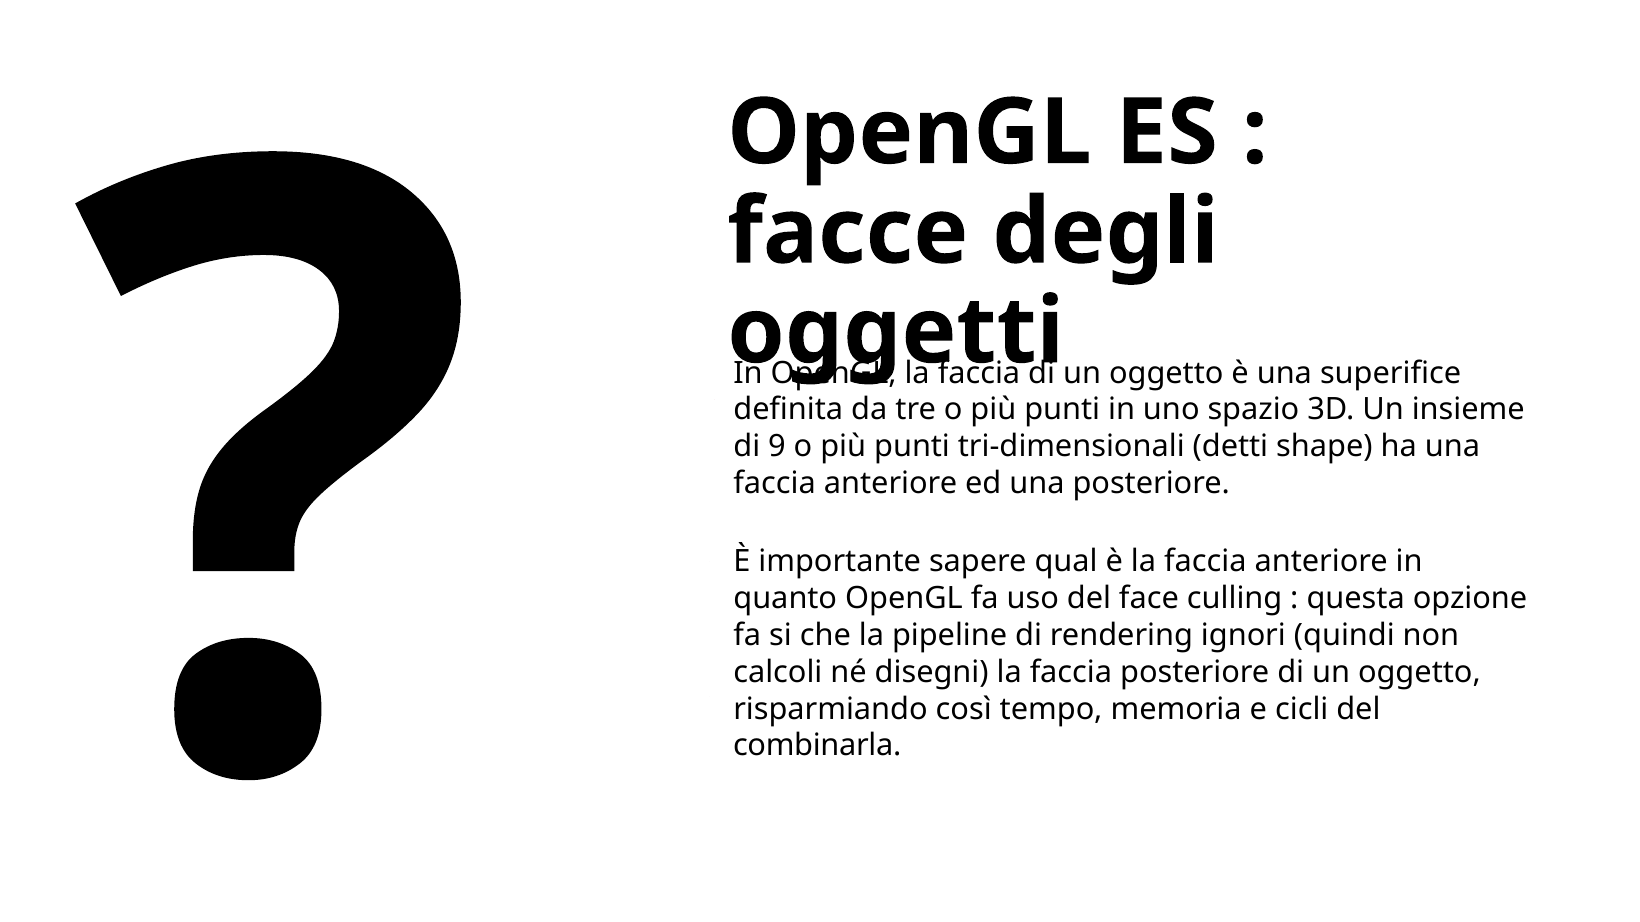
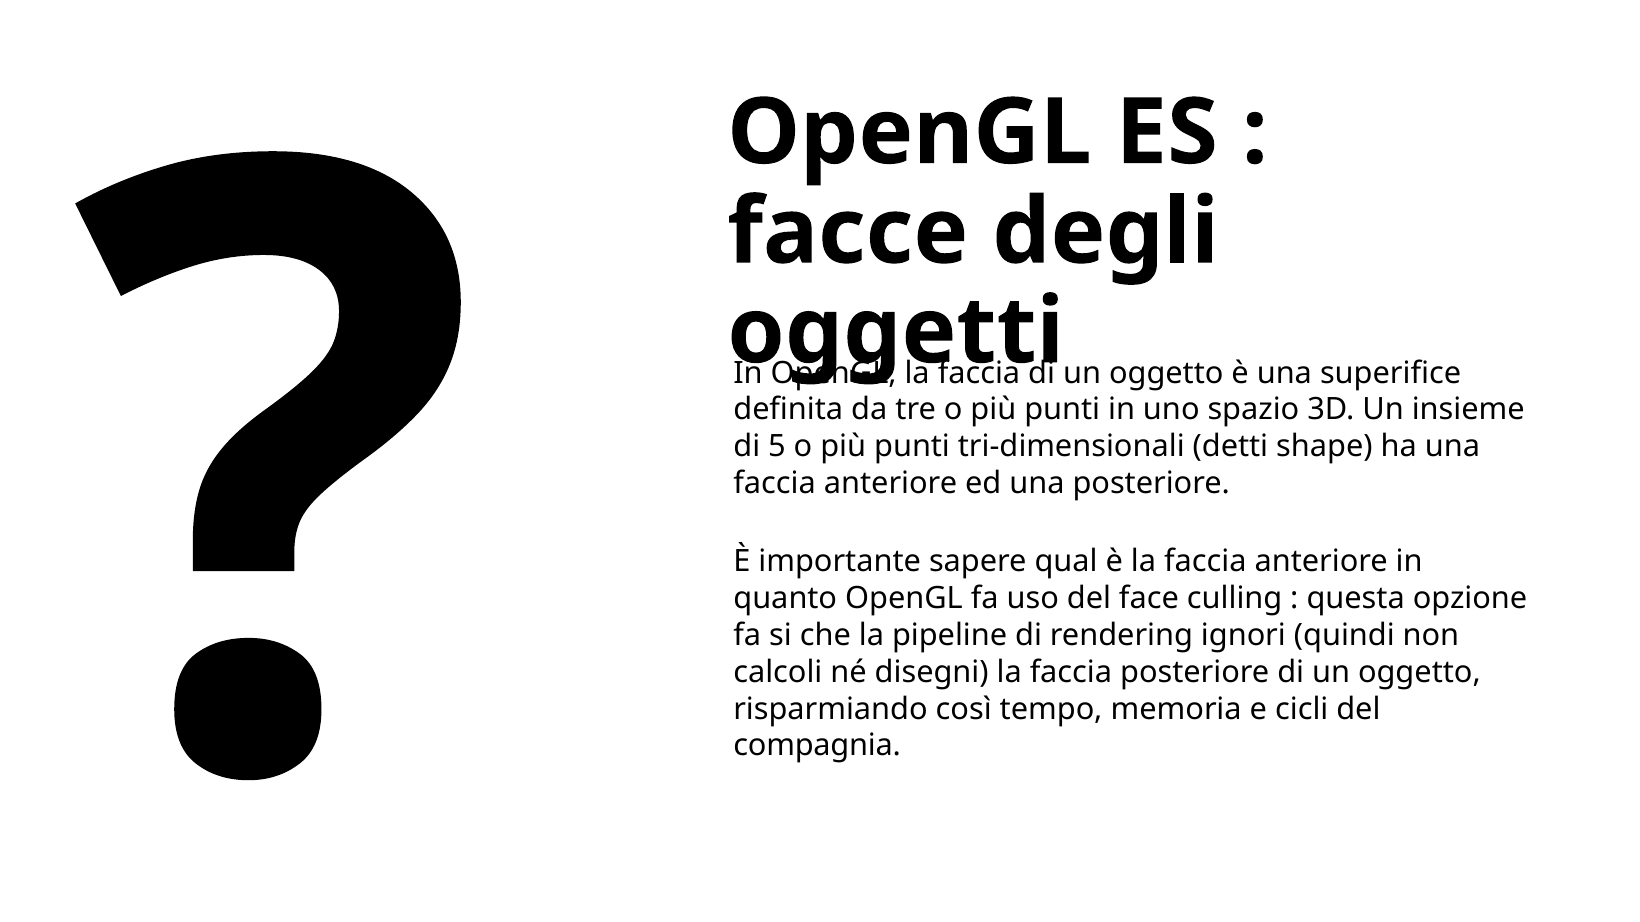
9: 9 -> 5
combinarla: combinarla -> compagnia
